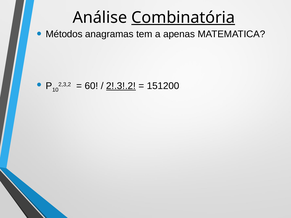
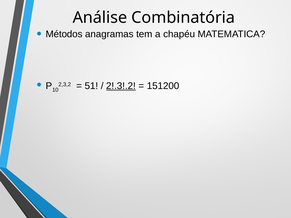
Combinatória underline: present -> none
apenas: apenas -> chapéu
60: 60 -> 51
